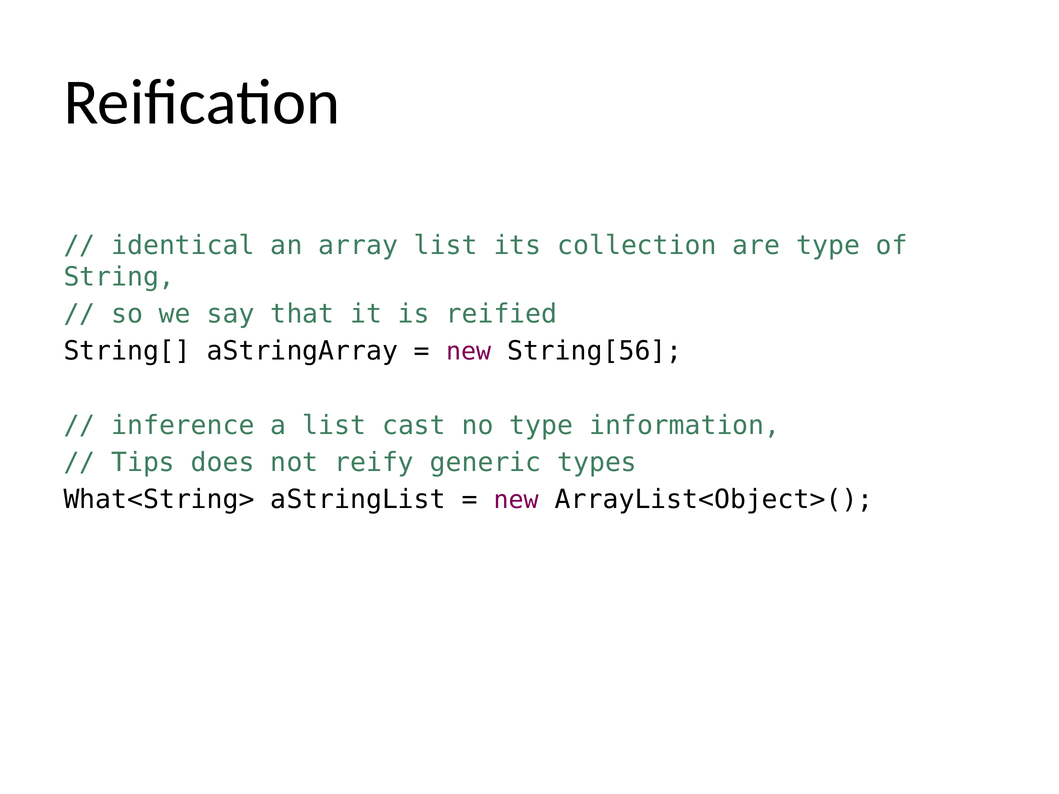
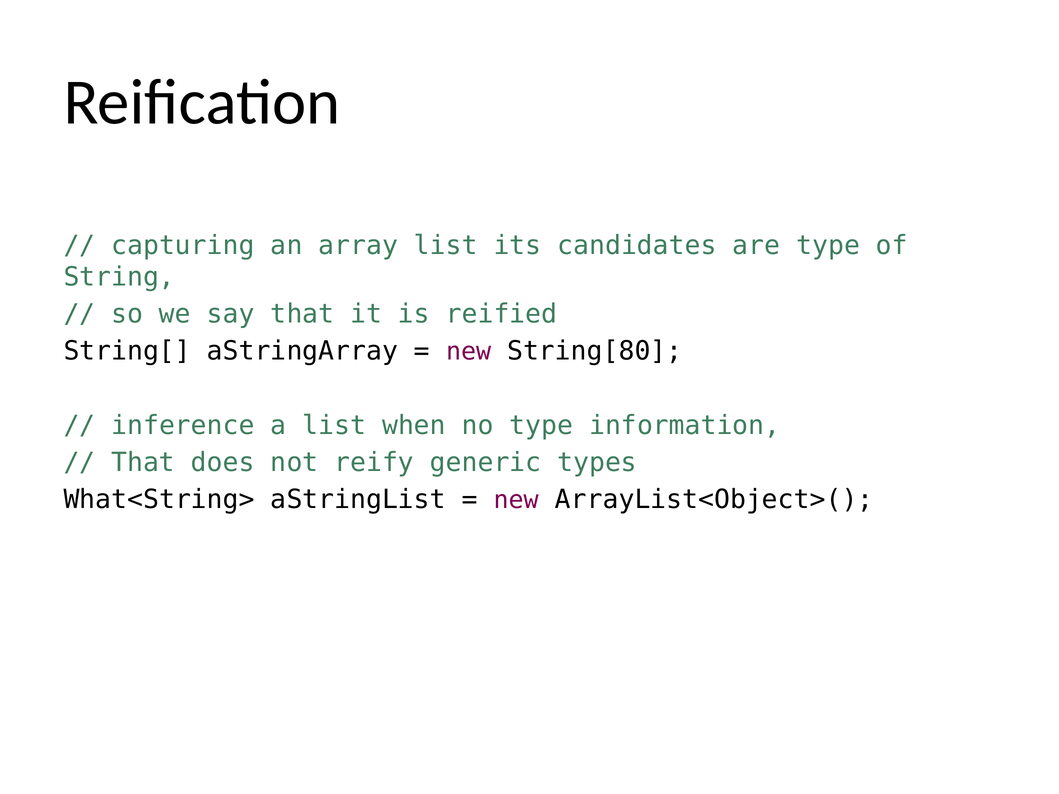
identical: identical -> capturing
collection: collection -> candidates
String[56: String[56 -> String[80
cast: cast -> when
Tips at (143, 463): Tips -> That
